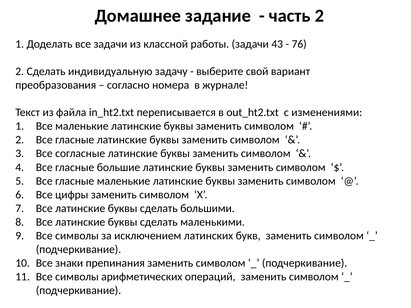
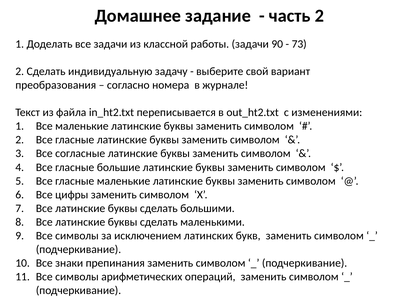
43: 43 -> 90
76: 76 -> 73
